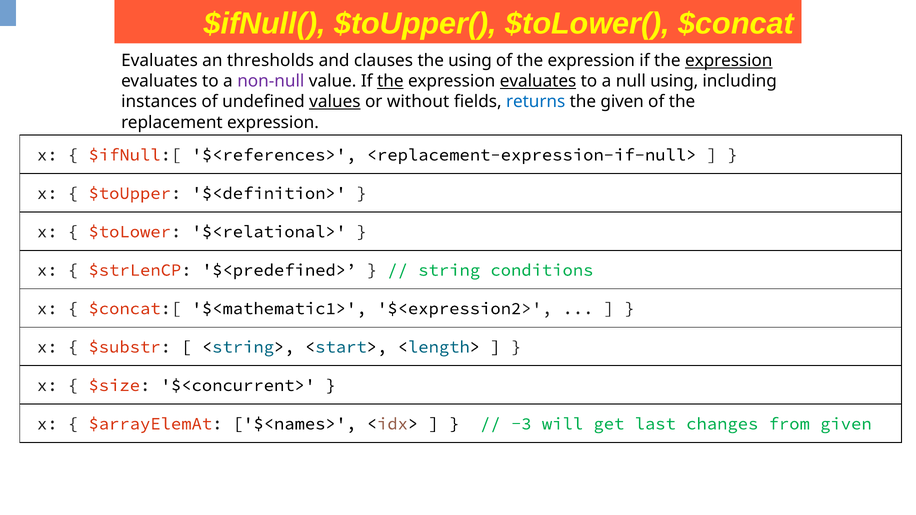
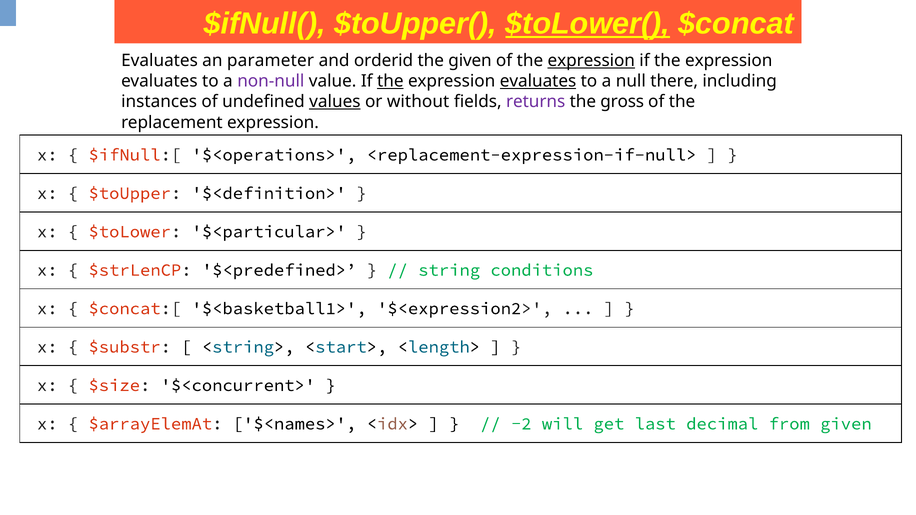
$toLower( underline: none -> present
thresholds: thresholds -> parameter
clauses: clauses -> orderid
the using: using -> given
expression at (591, 61) underline: none -> present
expression at (729, 61) underline: present -> none
null using: using -> there
returns colour: blue -> purple
the given: given -> gross
$<references>: $<references> -> $<operations>
$<relational>: $<relational> -> $<particular>
$<mathematic1>: $<mathematic1> -> $<basketball1>
-3: -3 -> -2
changes: changes -> decimal
